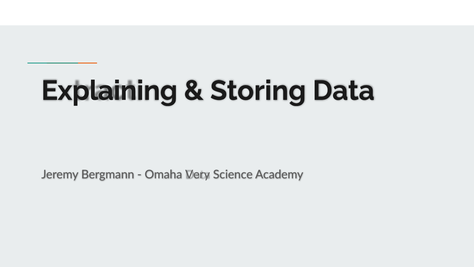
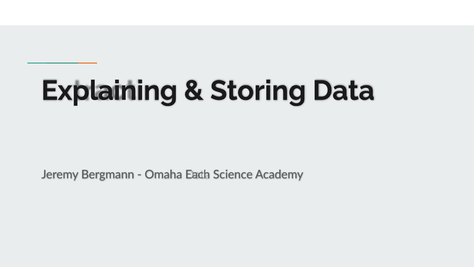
Very: Very -> Each
